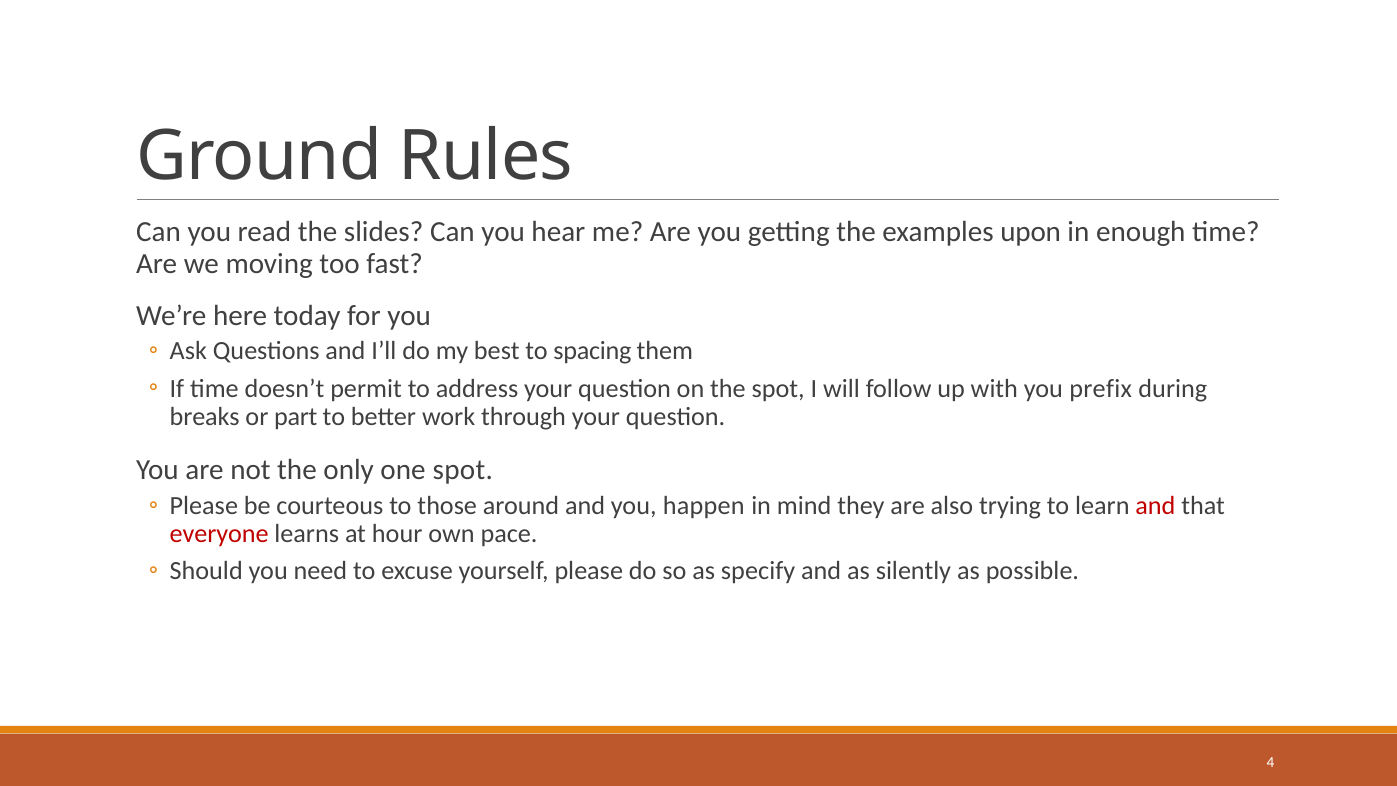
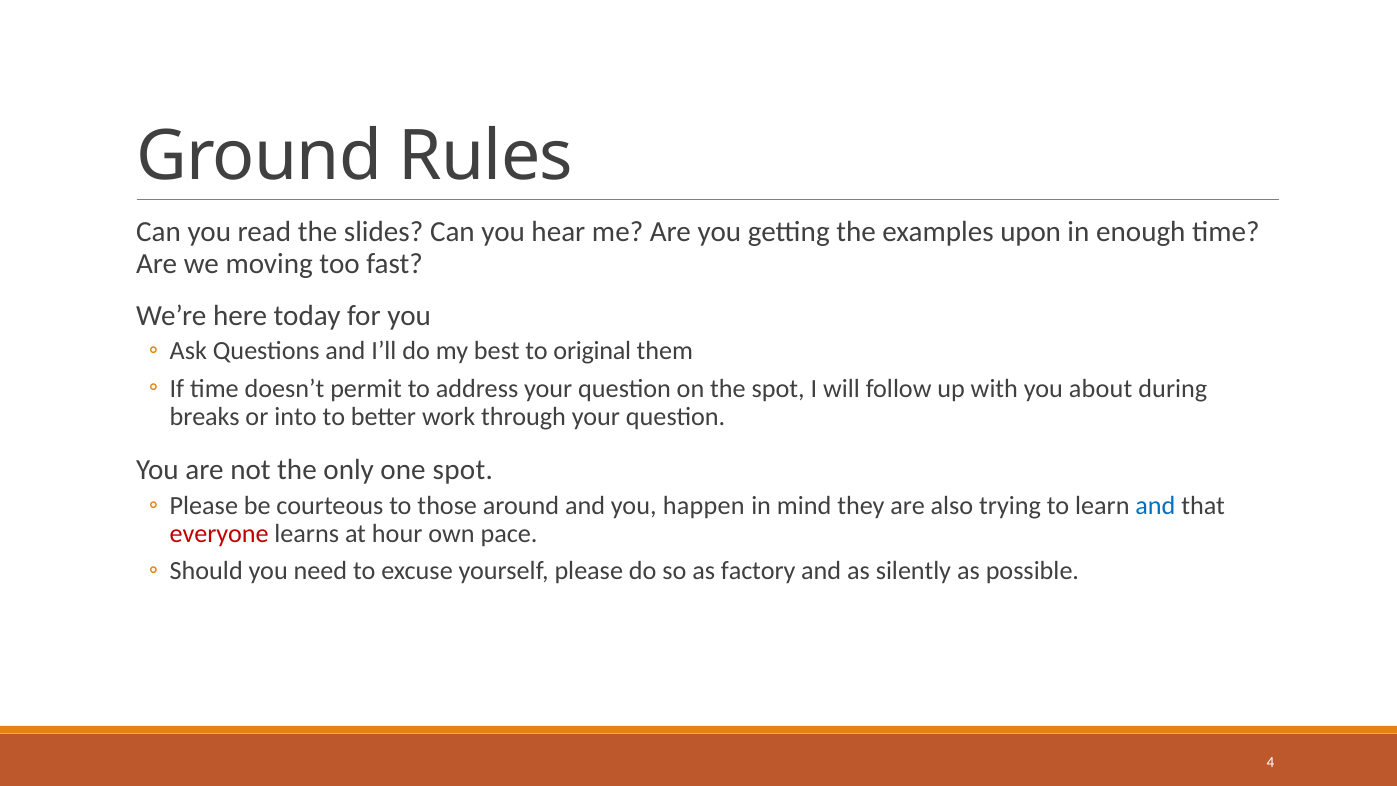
spacing: spacing -> original
prefix: prefix -> about
part: part -> into
and at (1155, 505) colour: red -> blue
specify: specify -> factory
